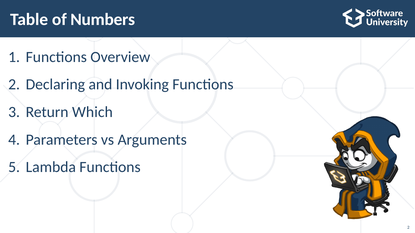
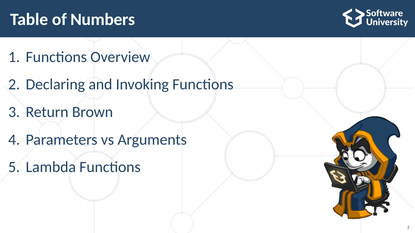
Which: Which -> Brown
